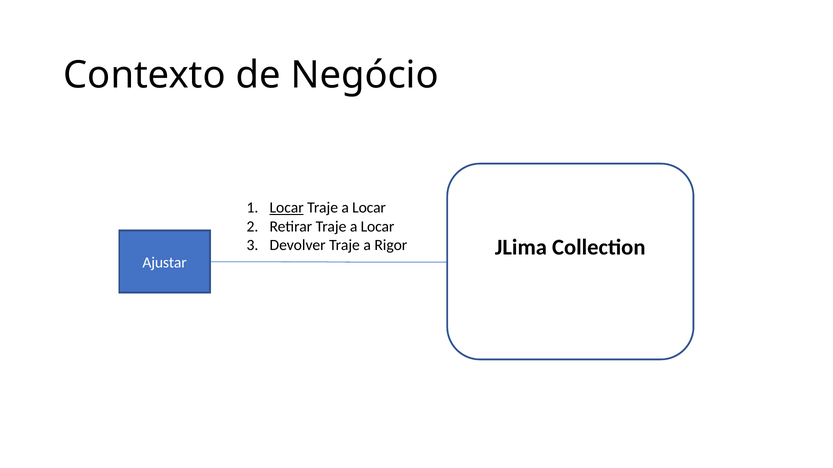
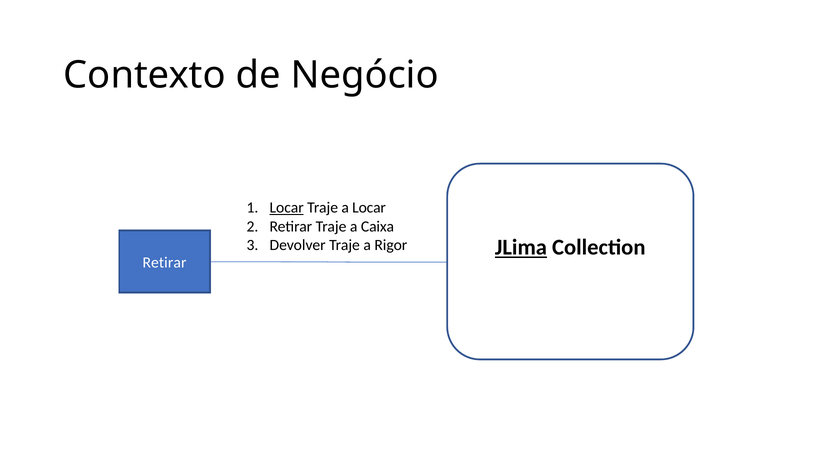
Retirar Traje a Locar: Locar -> Caixa
JLima underline: none -> present
Ajustar at (165, 263): Ajustar -> Retirar
